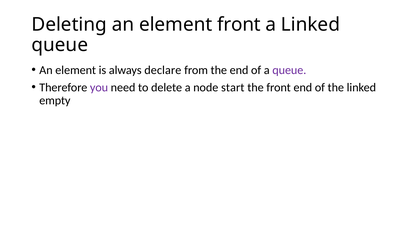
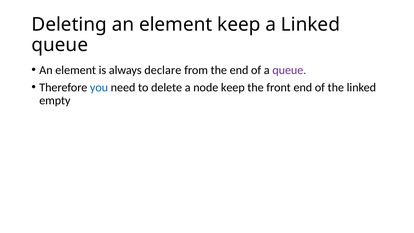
element front: front -> keep
you colour: purple -> blue
node start: start -> keep
